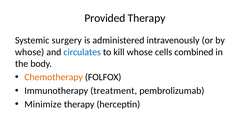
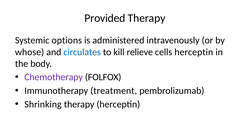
surgery: surgery -> options
kill whose: whose -> relieve
cells combined: combined -> herceptin
Chemotherapy colour: orange -> purple
Minimize: Minimize -> Shrinking
